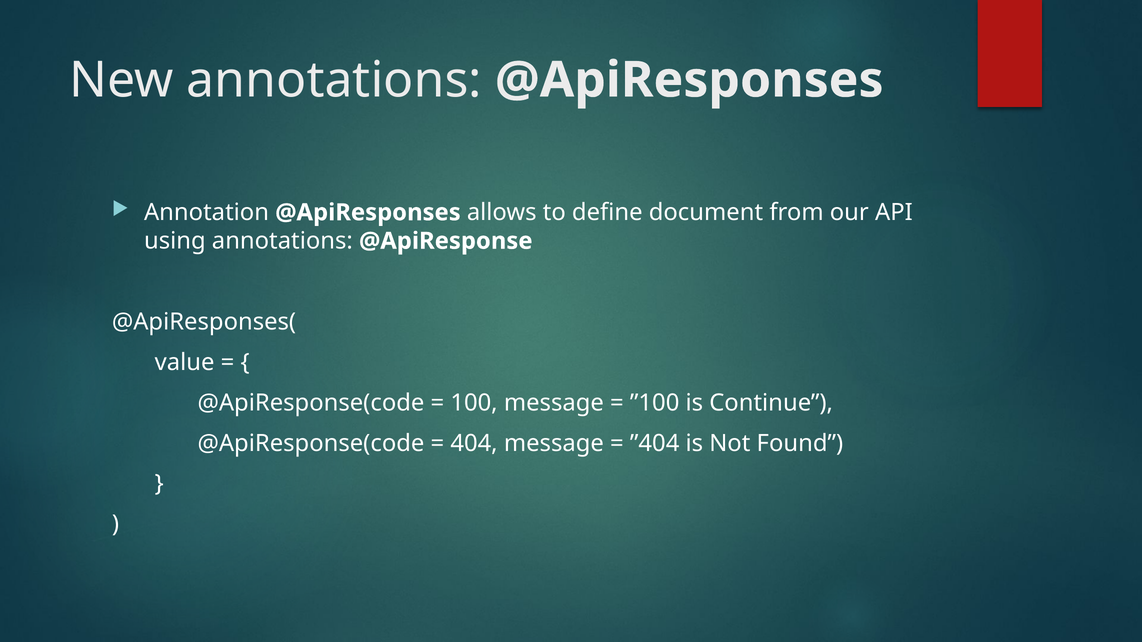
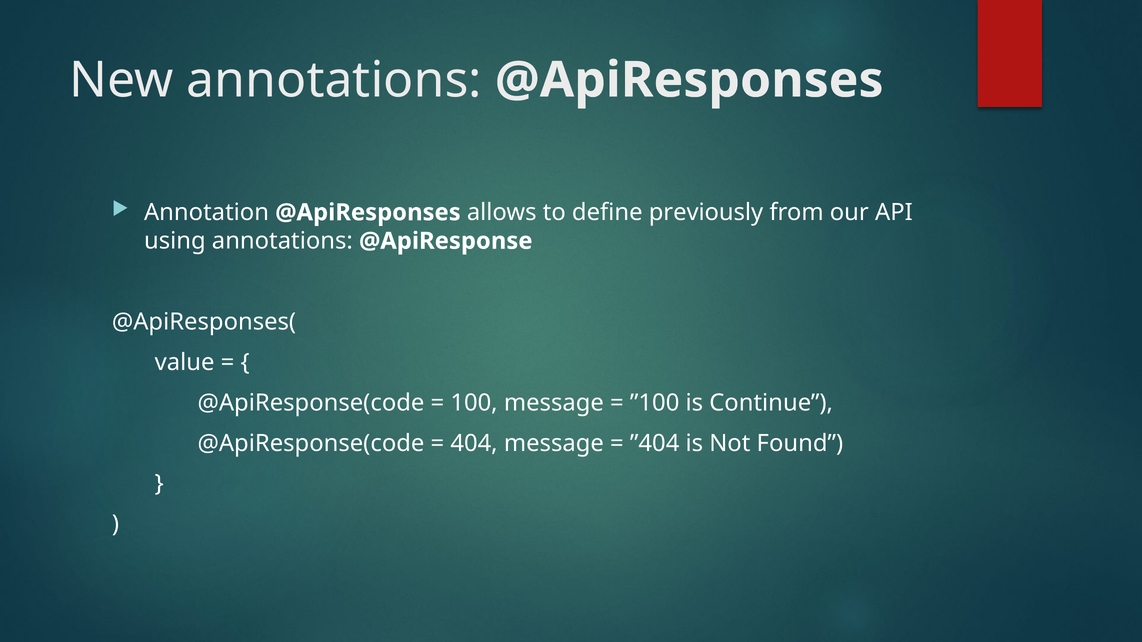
document: document -> previously
